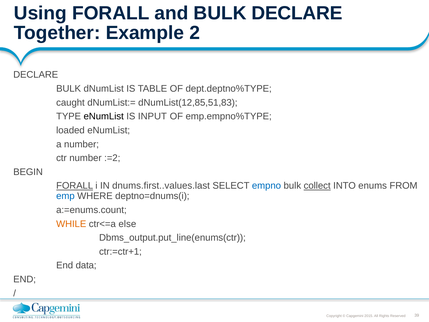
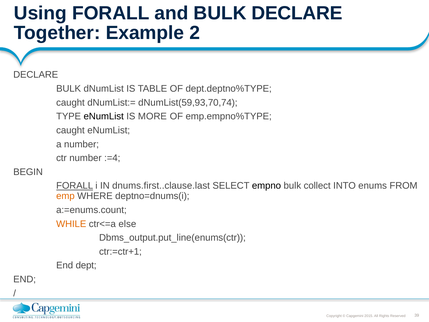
dNumList(12,85,51,83: dNumList(12,85,51,83 -> dNumList(59,93,70,74
INPUT: INPUT -> MORE
loaded at (70, 130): loaded -> caught
:=2: :=2 -> :=4
dnums.first..values.last: dnums.first..values.last -> dnums.first..clause.last
empno colour: blue -> black
collect underline: present -> none
emp colour: blue -> orange
data: data -> dept
